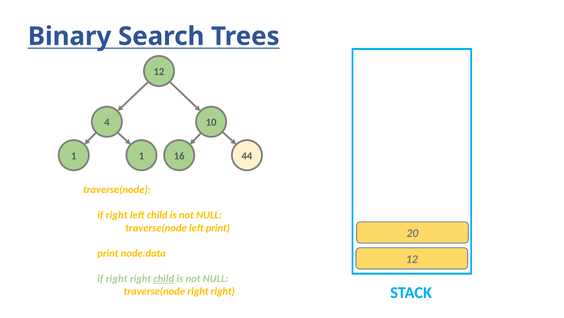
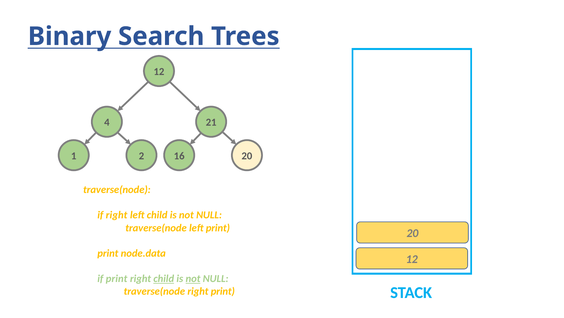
10: 10 -> 21
1 1: 1 -> 2
16 44: 44 -> 20
right at (117, 278): right -> print
not at (193, 278) underline: none -> present
traverse(node right right: right -> print
